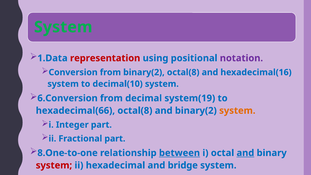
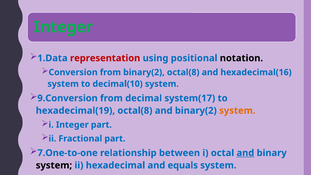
System at (63, 27): System -> Integer
notation colour: purple -> black
6.Conversion: 6.Conversion -> 9.Conversion
system(19: system(19 -> system(17
hexadecimal(66: hexadecimal(66 -> hexadecimal(19
8.One-to-one: 8.One-to-one -> 7.One-to-one
between underline: present -> none
system at (54, 165) colour: red -> black
bridge: bridge -> equals
